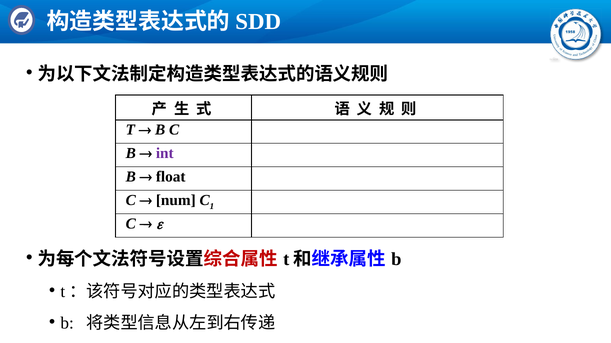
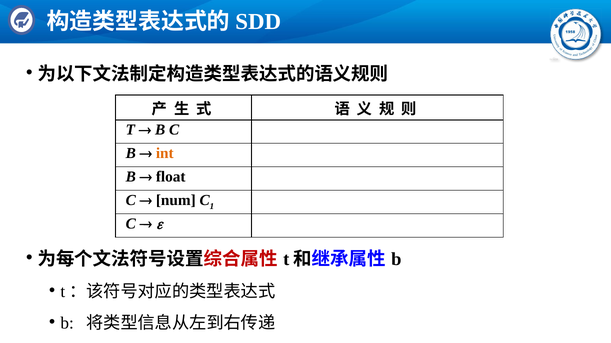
int colour: purple -> orange
